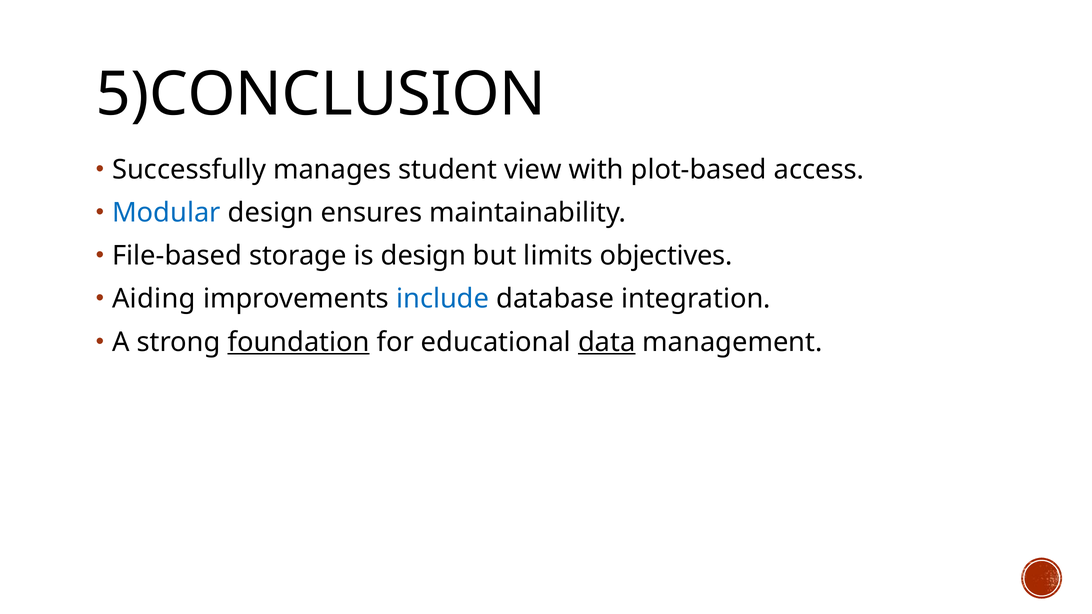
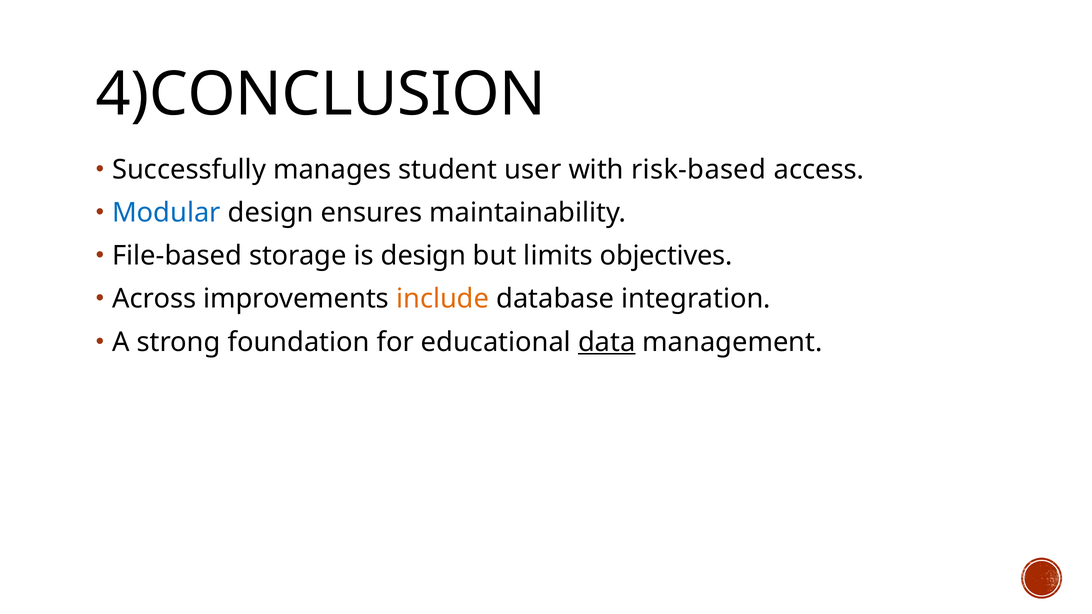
5)CONCLUSION: 5)CONCLUSION -> 4)CONCLUSION
view: view -> user
plot-based: plot-based -> risk-based
Aiding: Aiding -> Across
include colour: blue -> orange
foundation underline: present -> none
